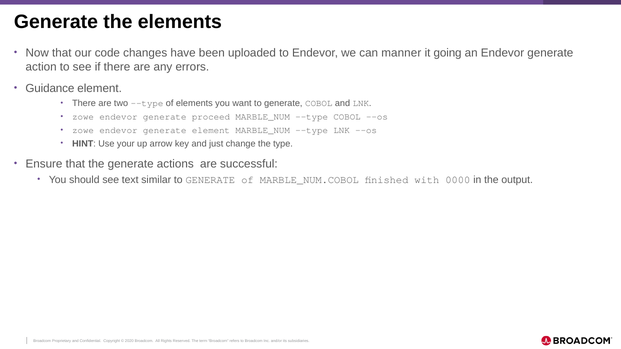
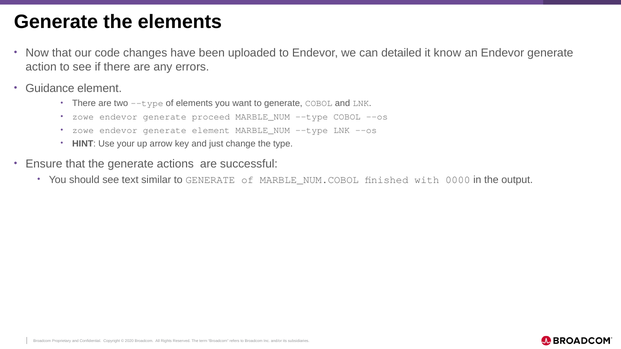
manner: manner -> detailed
going: going -> know
